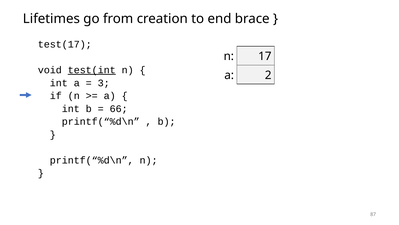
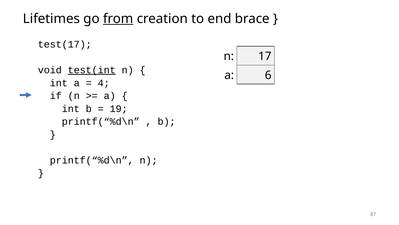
from underline: none -> present
2: 2 -> 6
3: 3 -> 4
66: 66 -> 19
